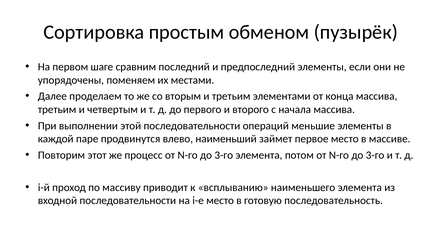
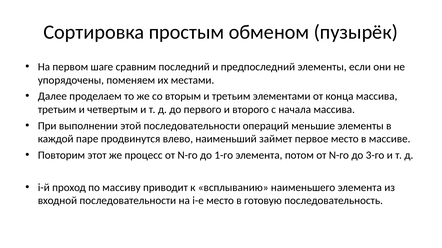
3-го at (224, 155): 3-го -> 1-го
